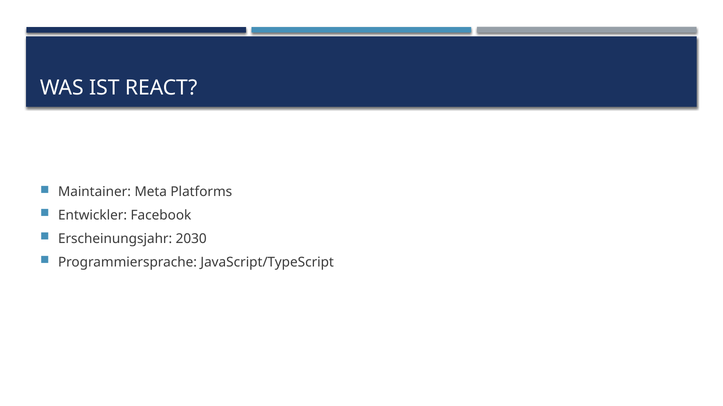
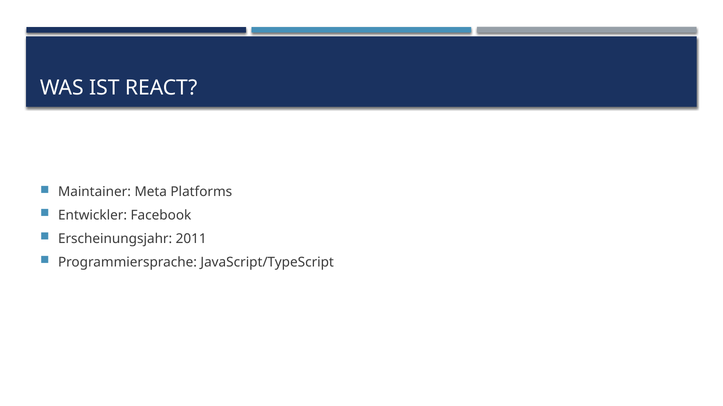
2030: 2030 -> 2011
